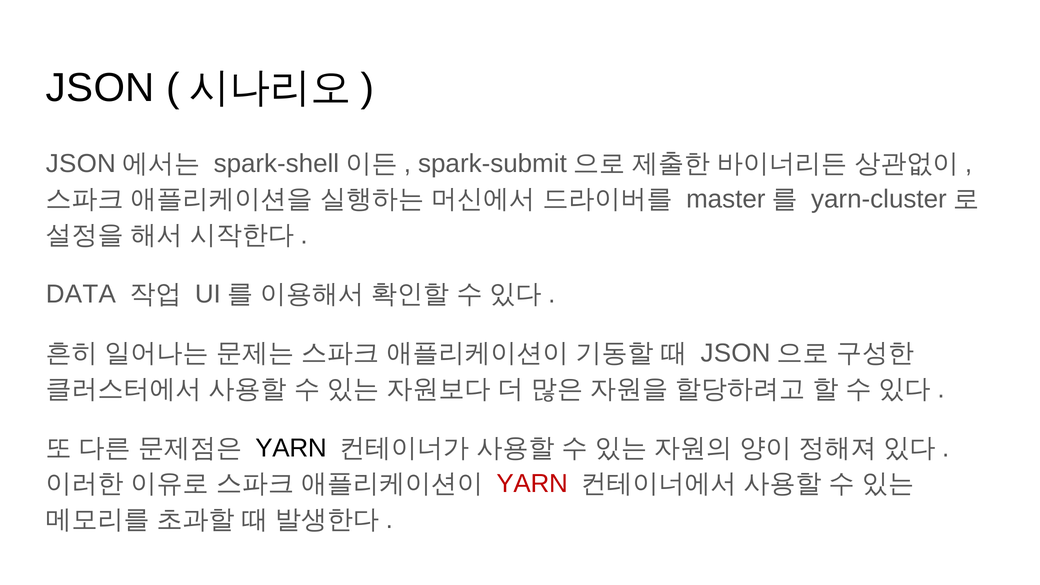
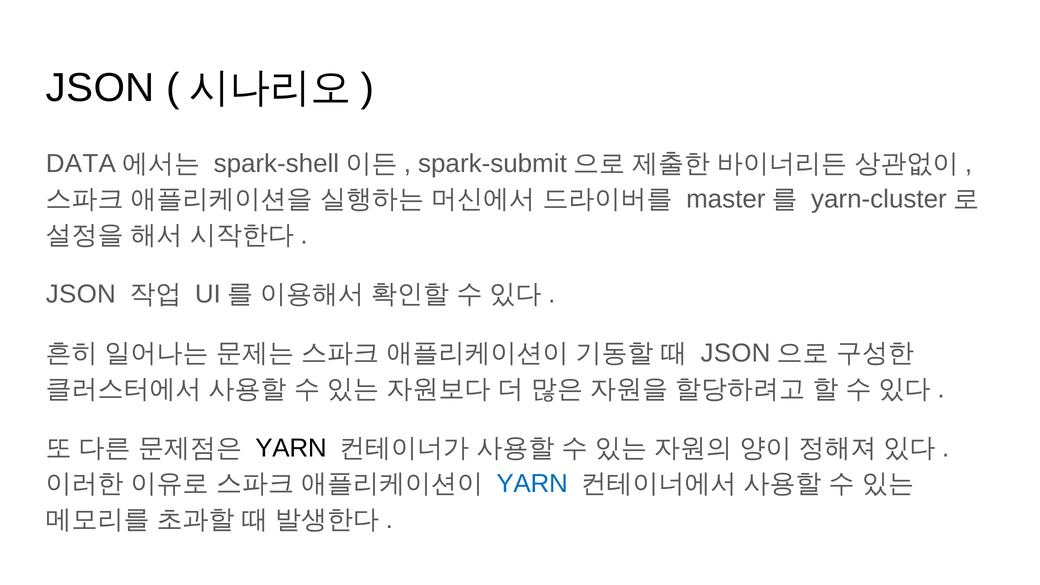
JSON at (81, 164): JSON -> DATA
DATA at (81, 294): DATA -> JSON
YARN at (532, 484) colour: red -> blue
